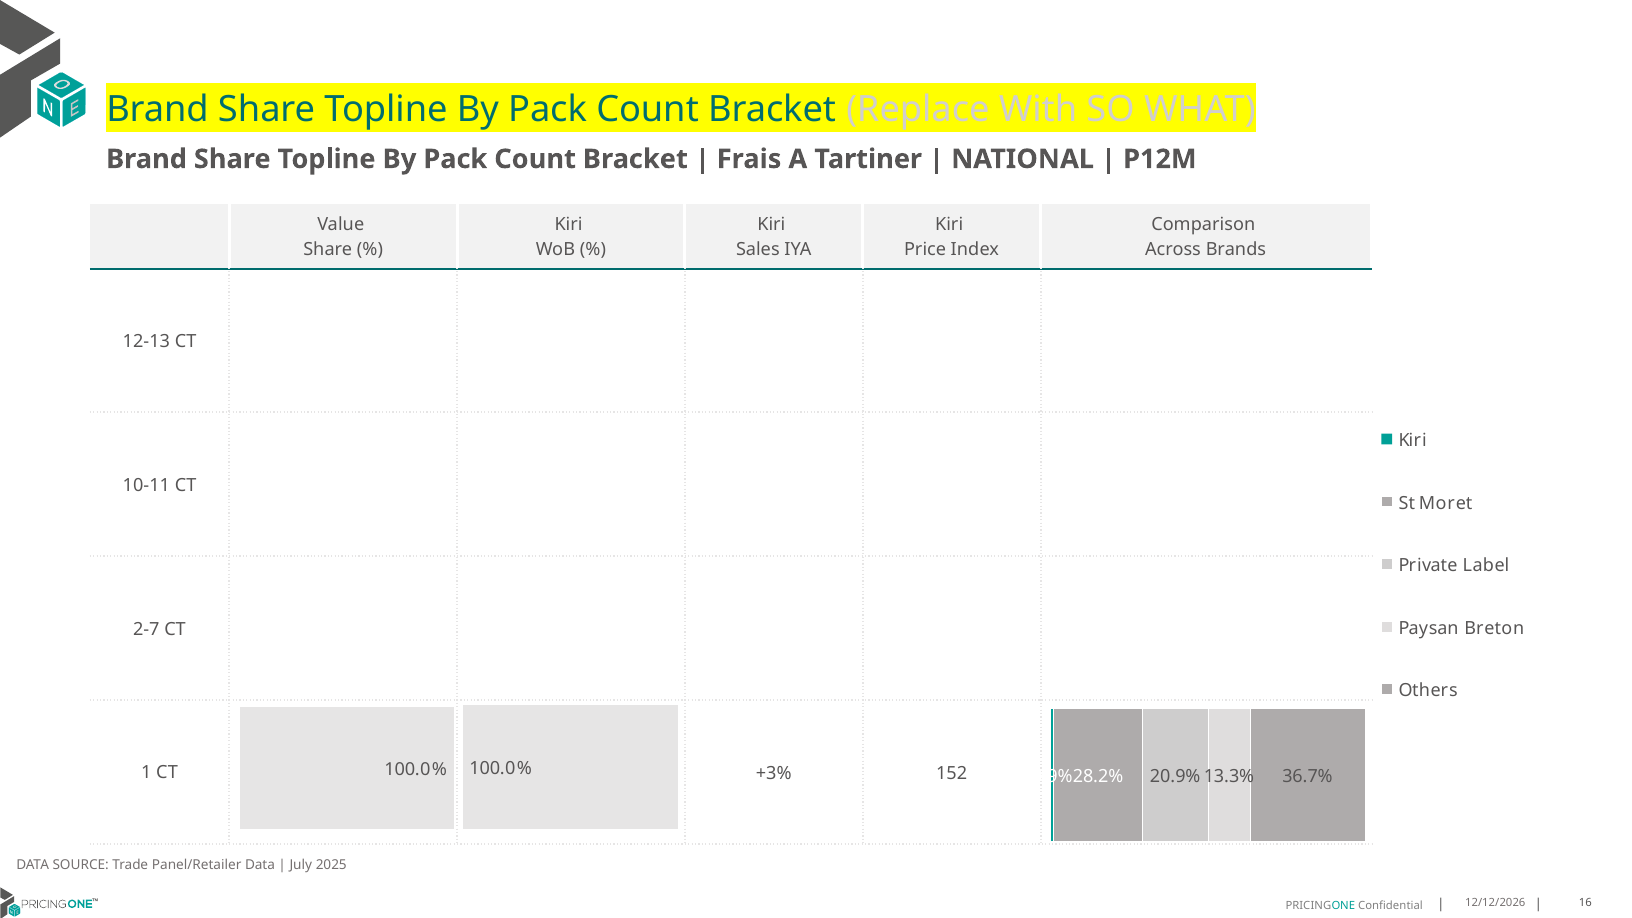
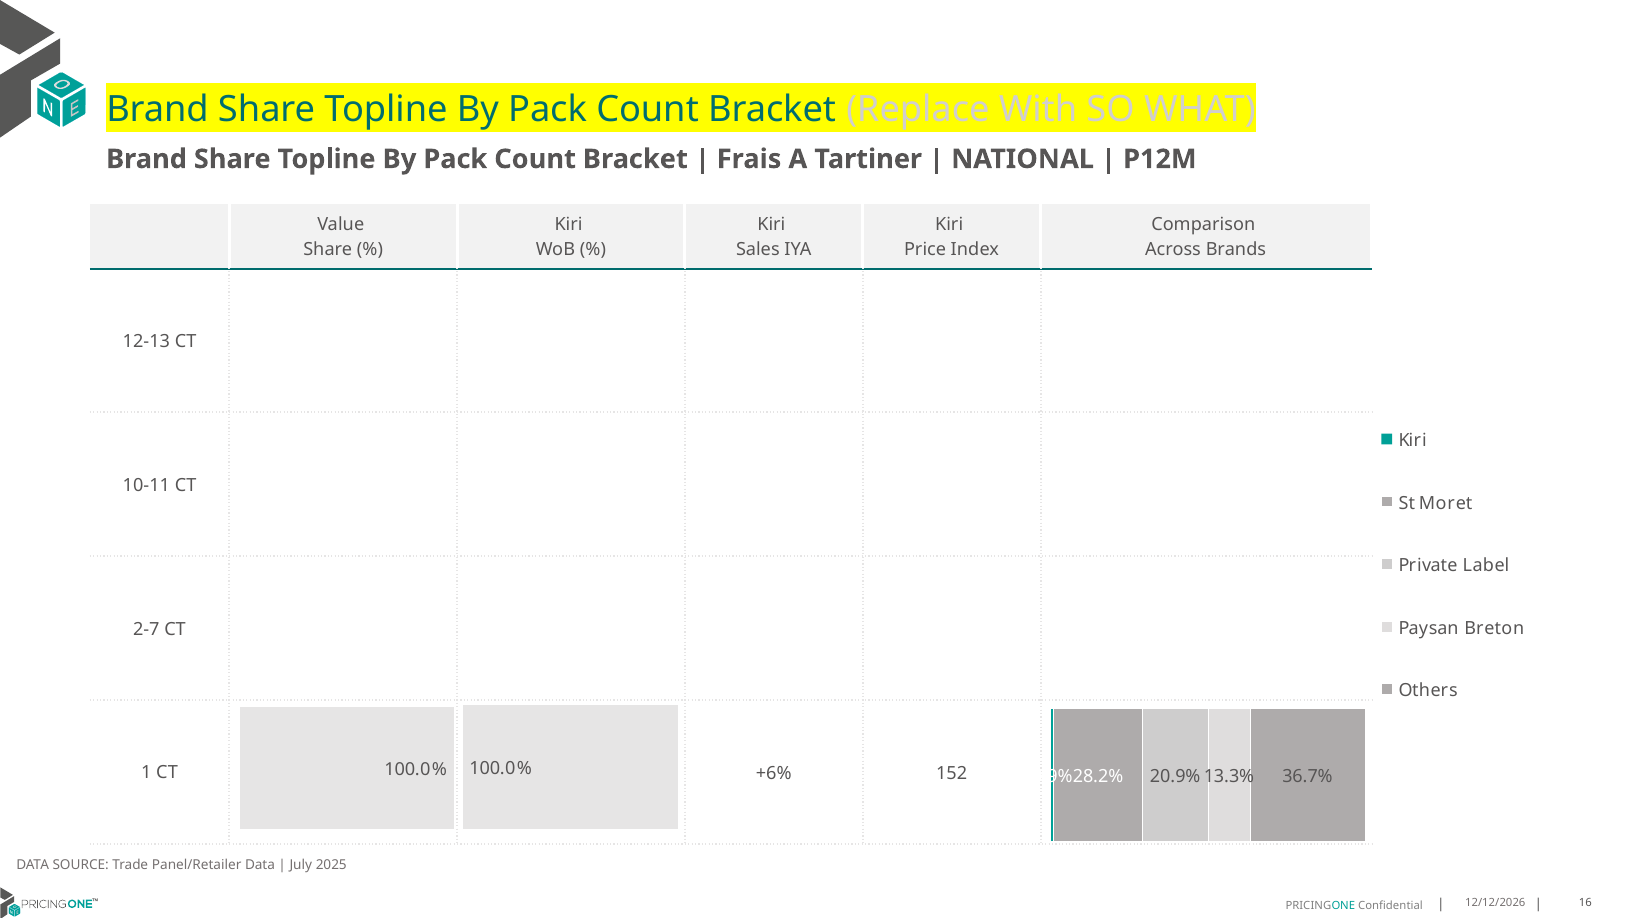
+3%: +3% -> +6%
